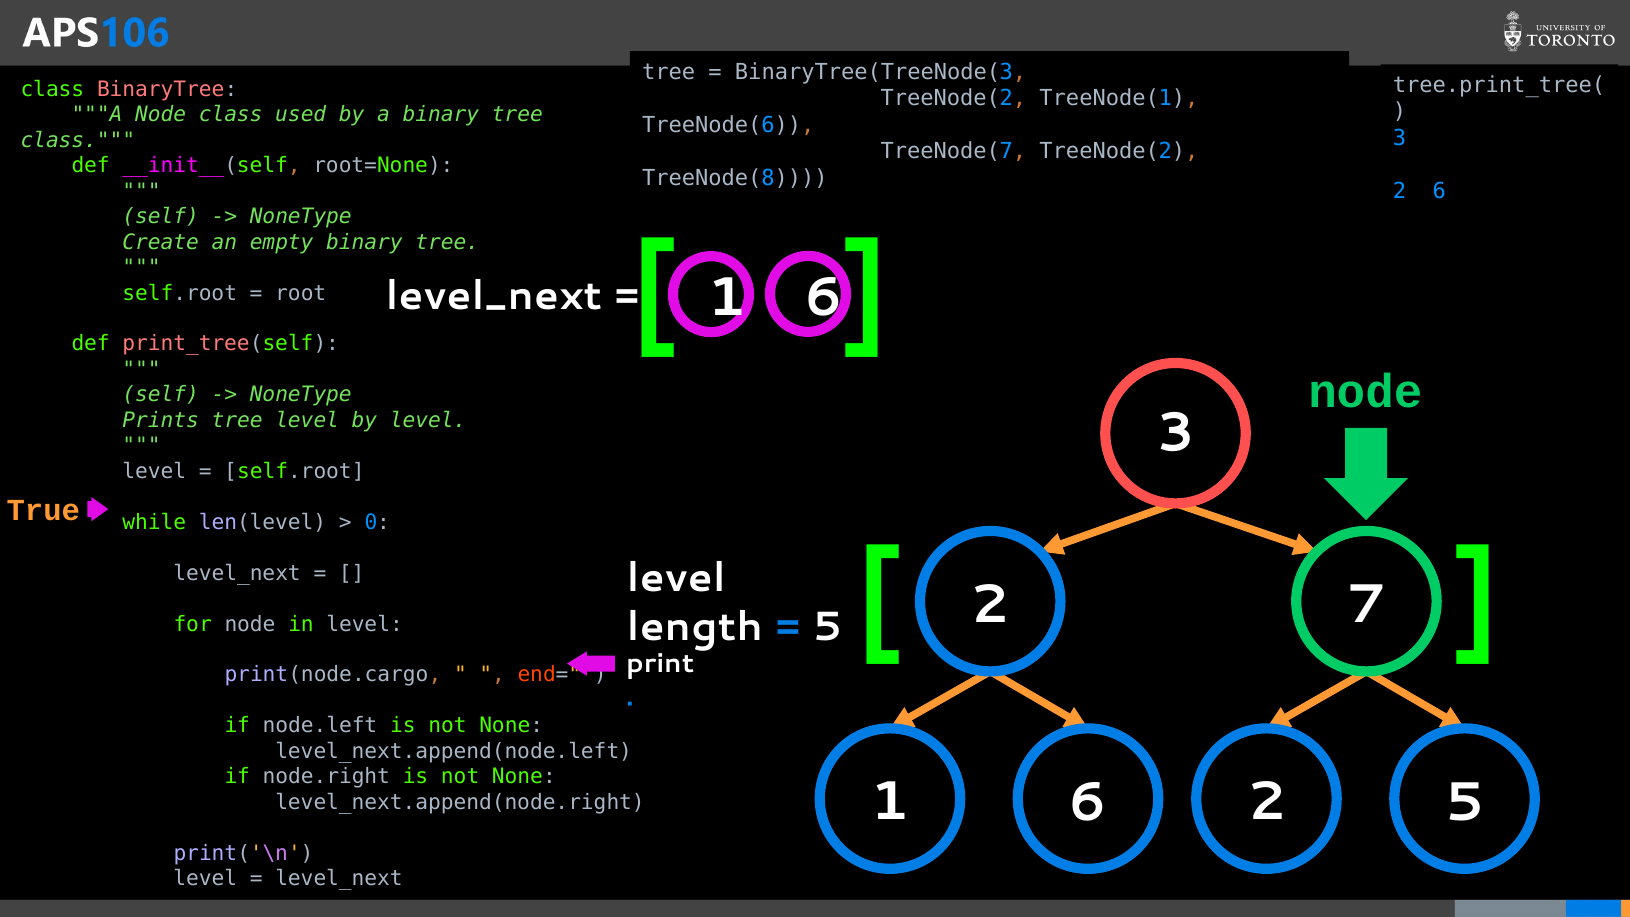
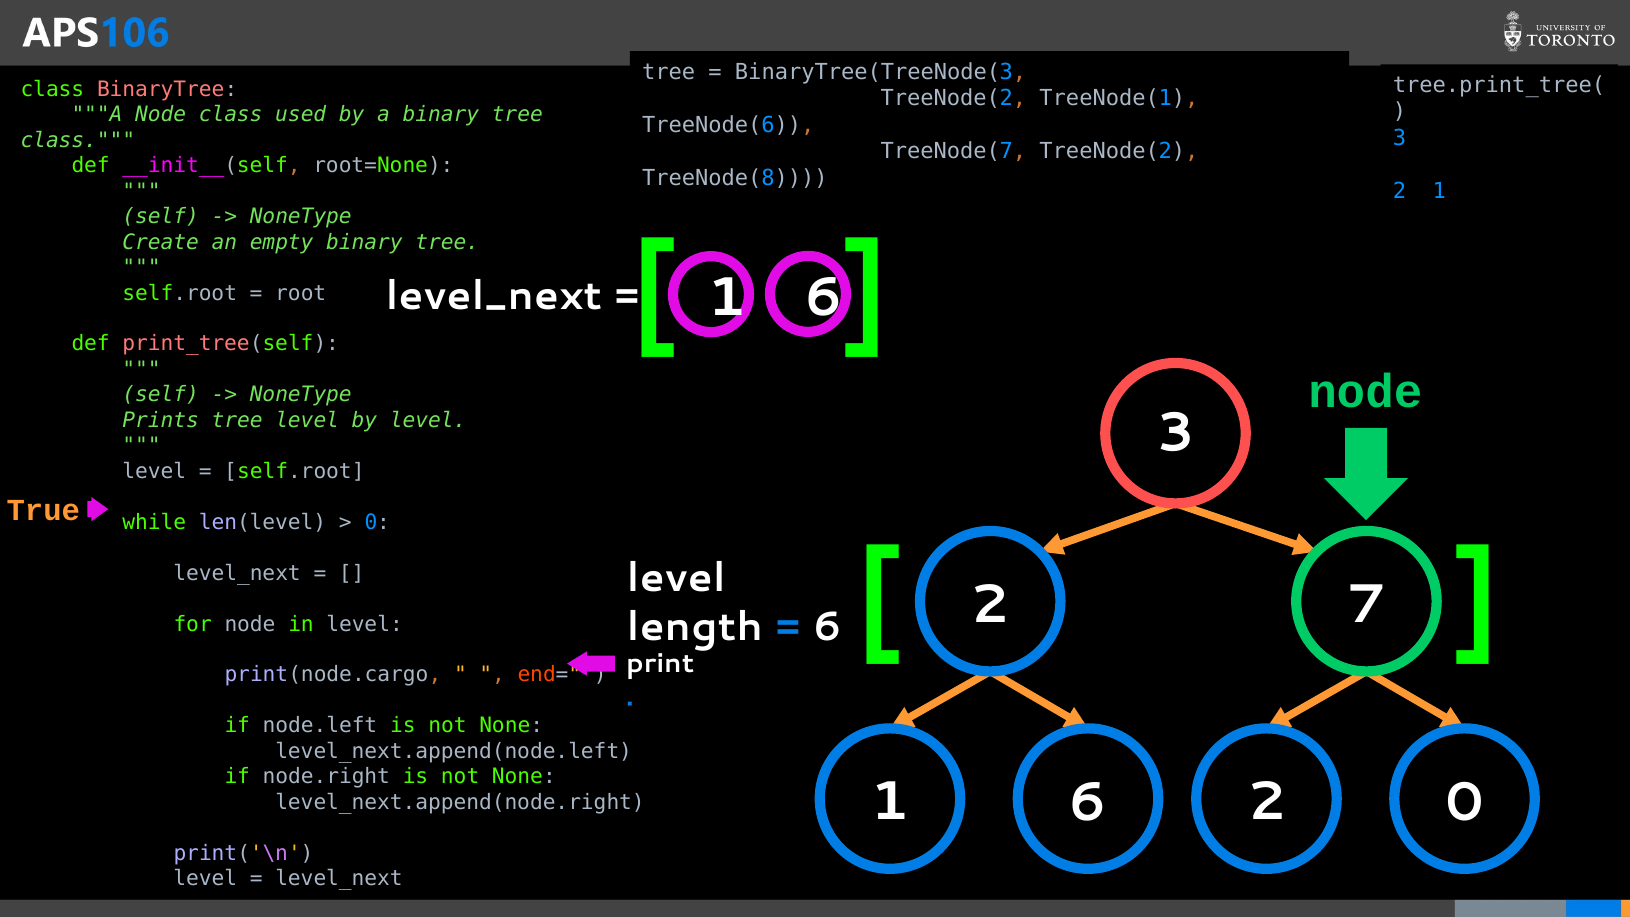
2 6: 6 -> 1
5 at (827, 627): 5 -> 6
2 5: 5 -> 0
